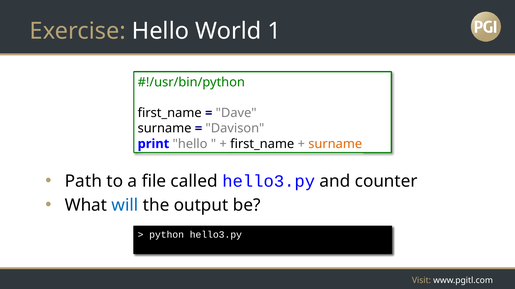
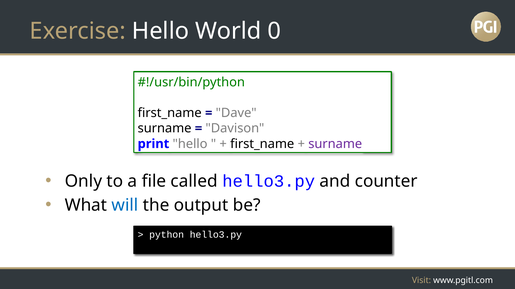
1: 1 -> 0
surname at (335, 144) colour: orange -> purple
Path: Path -> Only
